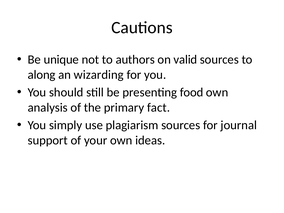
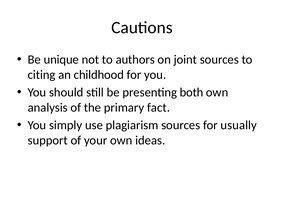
valid: valid -> joint
along: along -> citing
wizarding: wizarding -> childhood
food: food -> both
journal: journal -> usually
